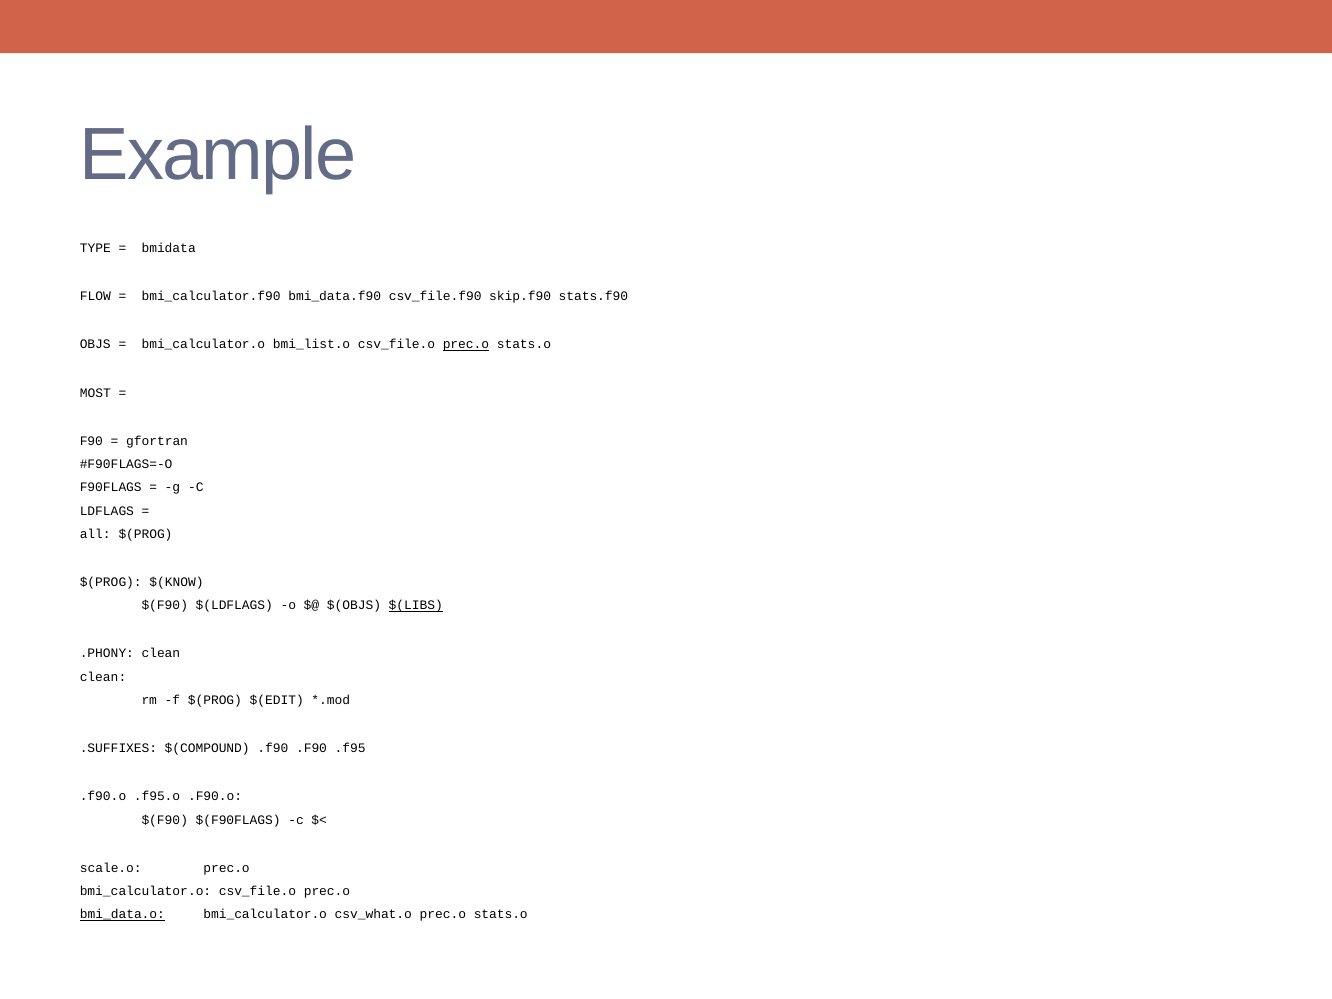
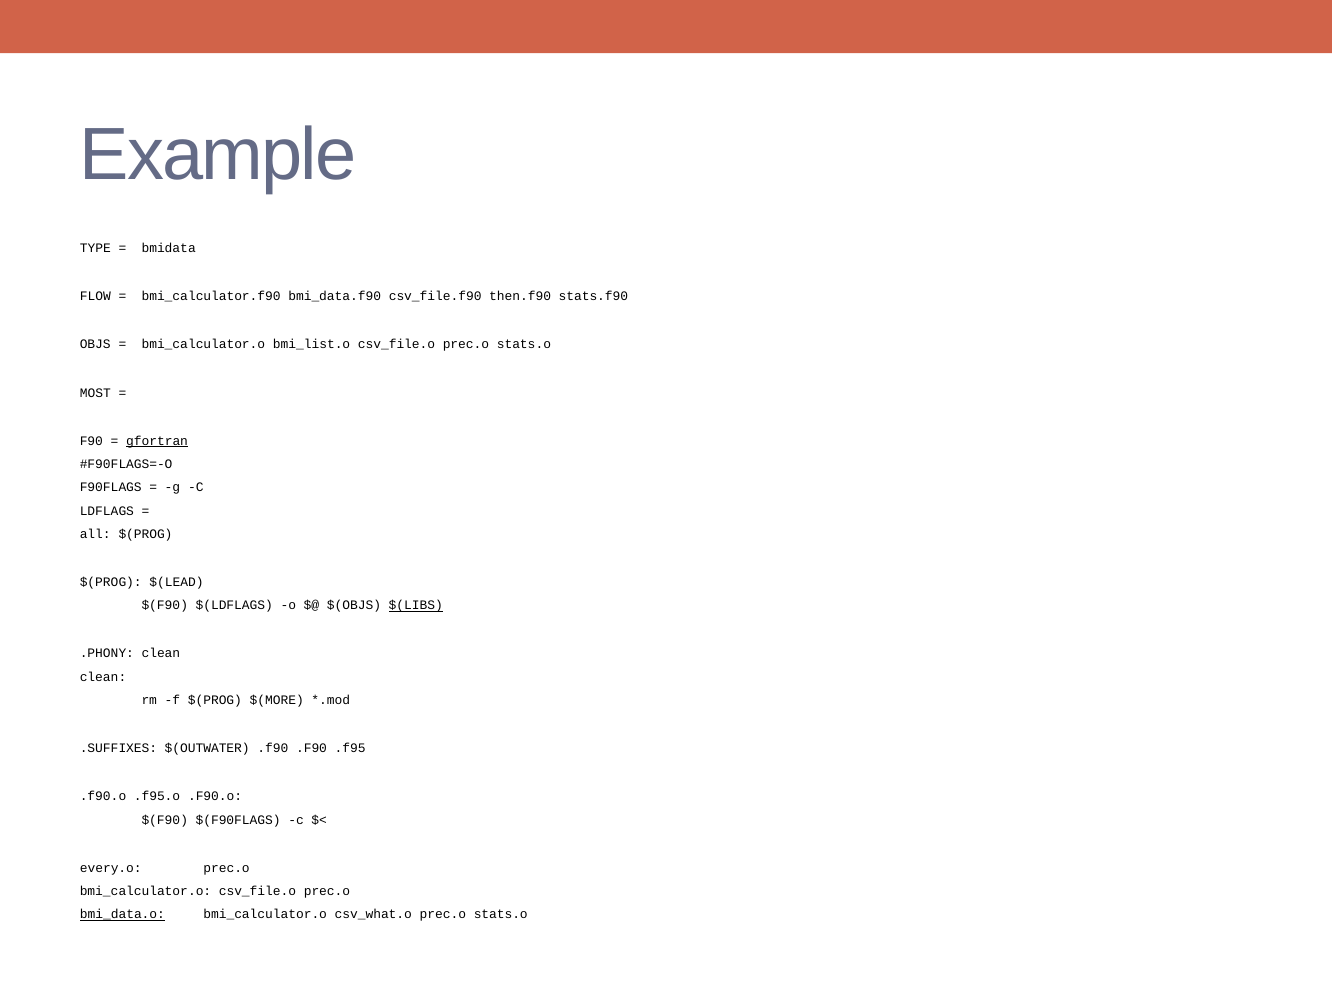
skip.f90: skip.f90 -> then.f90
prec.o at (466, 345) underline: present -> none
gfortran underline: none -> present
$(KNOW: $(KNOW -> $(LEAD
$(EDIT: $(EDIT -> $(MORE
$(COMPOUND: $(COMPOUND -> $(OUTWATER
scale.o: scale.o -> every.o
